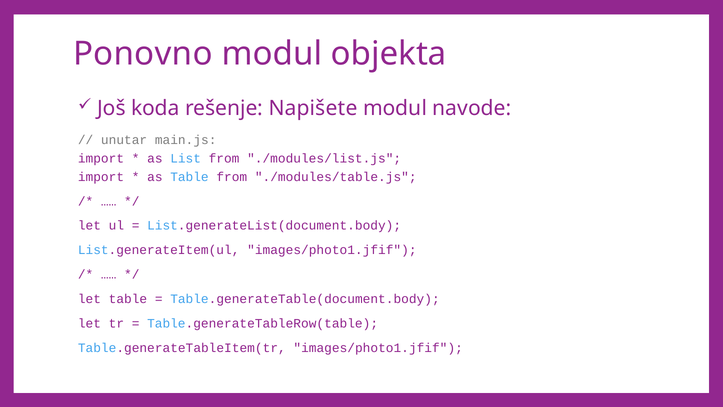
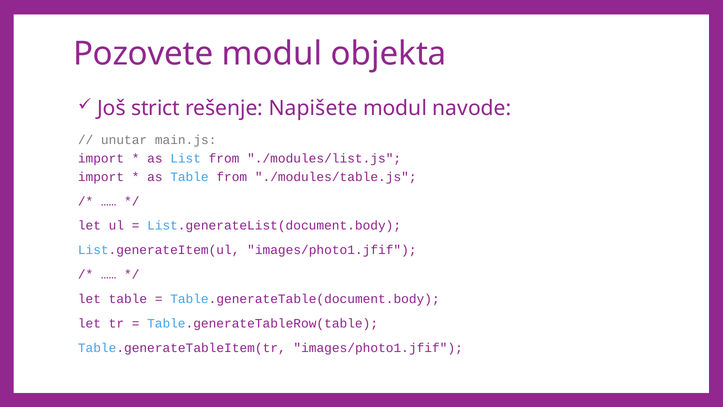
Ponovno: Ponovno -> Pozovete
koda: koda -> strict
